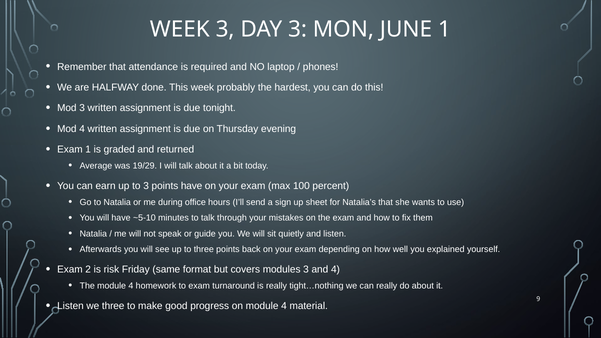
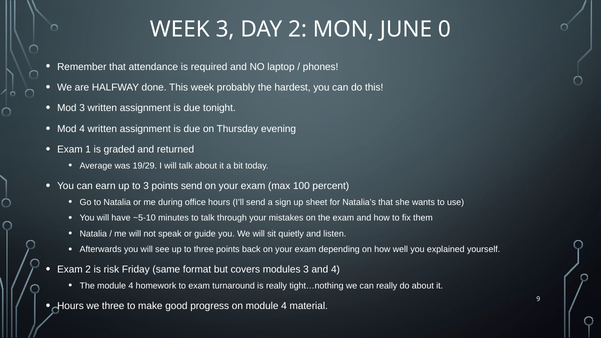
DAY 3: 3 -> 2
JUNE 1: 1 -> 0
points have: have -> send
Listen at (70, 306): Listen -> Hours
